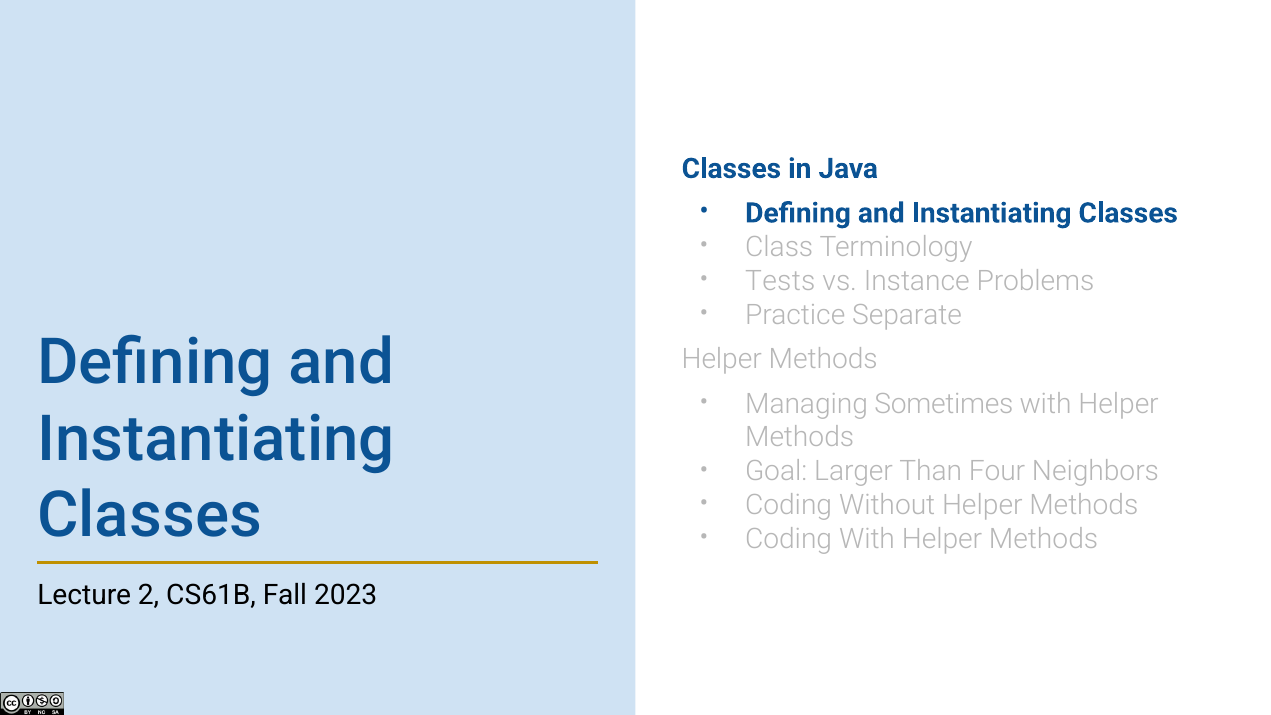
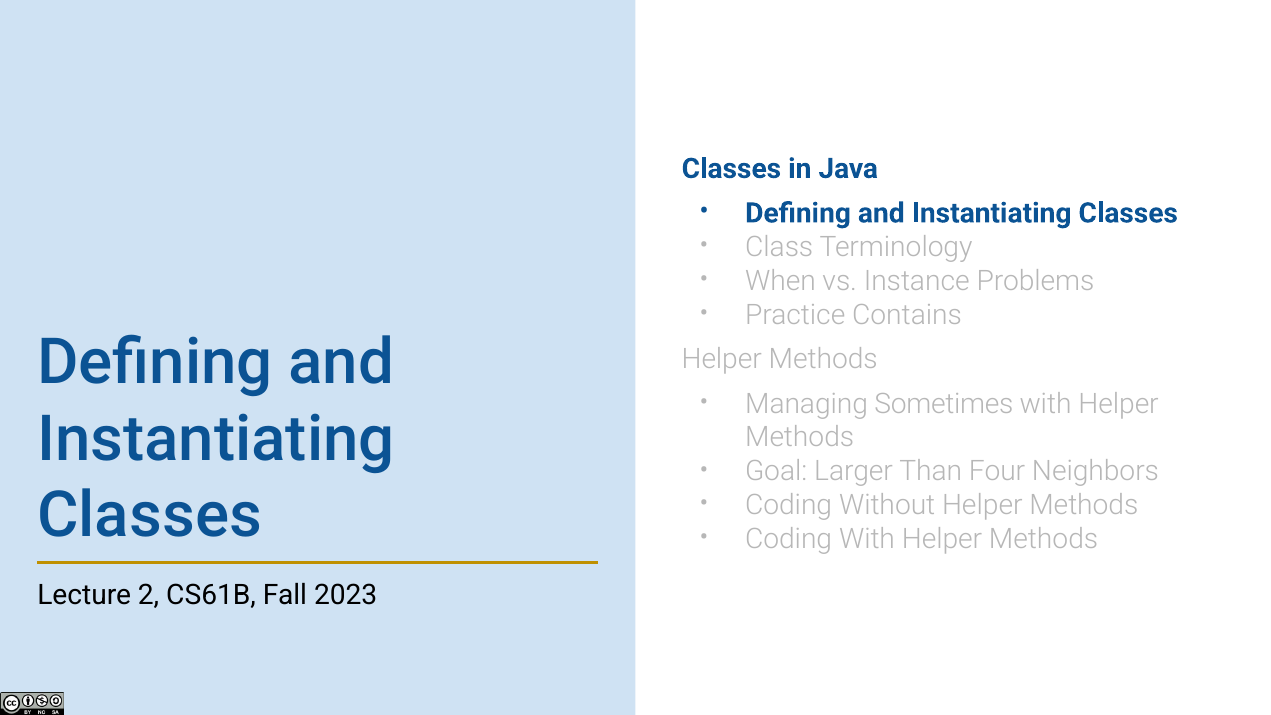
Tests: Tests -> When
Separate: Separate -> Contains
